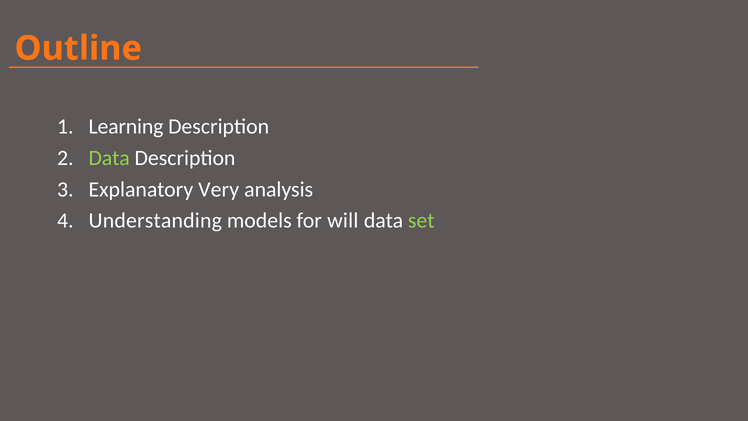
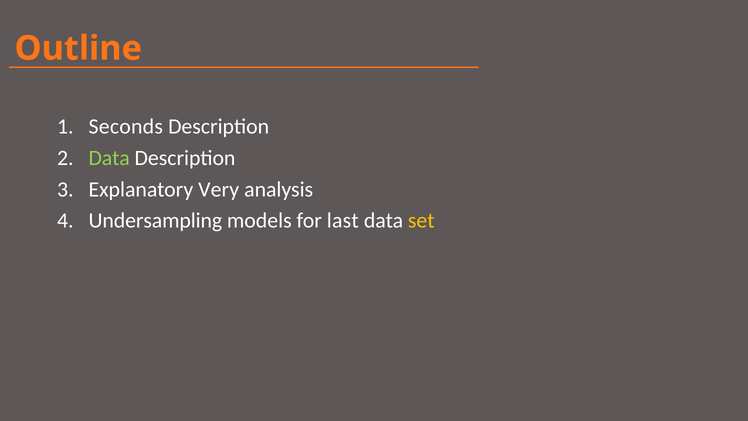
Learning: Learning -> Seconds
Understanding: Understanding -> Undersampling
will: will -> last
set colour: light green -> yellow
